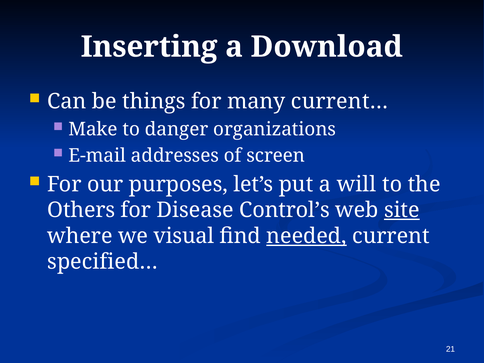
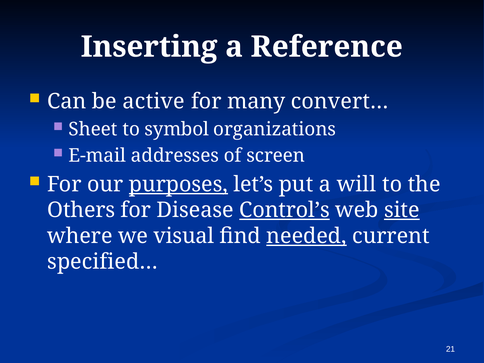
Download: Download -> Reference
things: things -> active
current…: current… -> convert…
Make: Make -> Sheet
danger: danger -> symbol
purposes underline: none -> present
Control’s underline: none -> present
